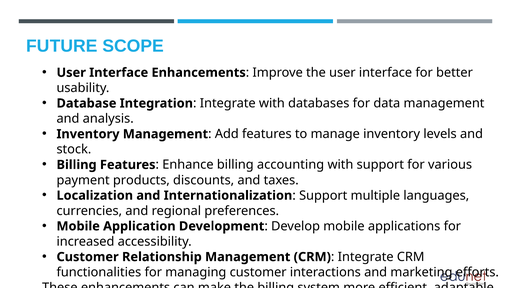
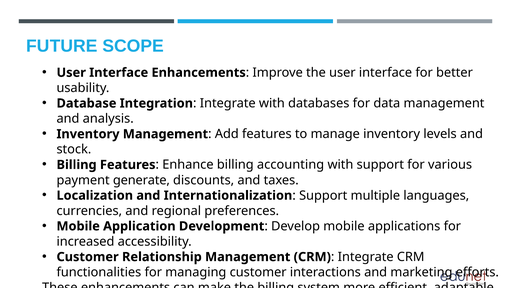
products: products -> generate
